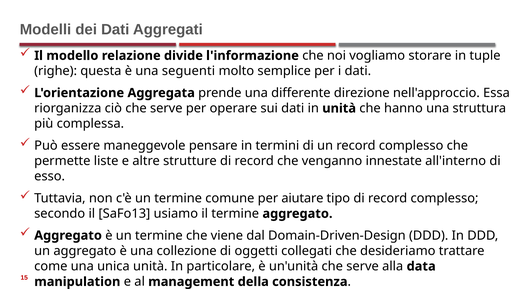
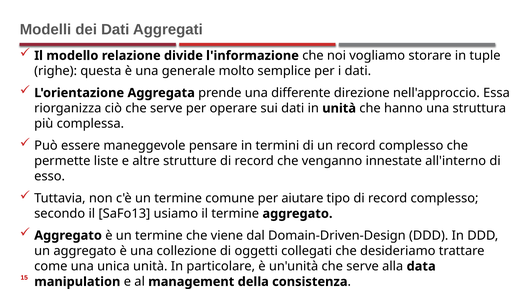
seguenti: seguenti -> generale
